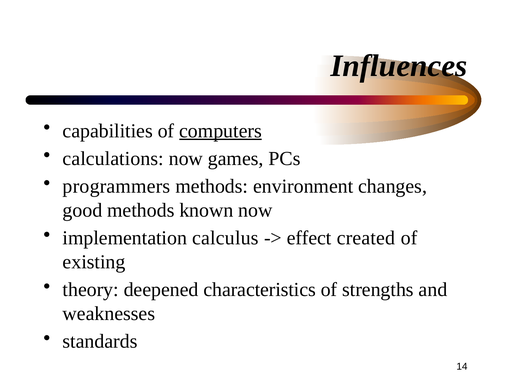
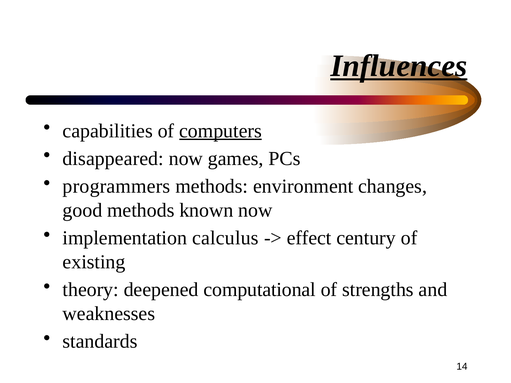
Influences underline: none -> present
calculations: calculations -> disappeared
created: created -> century
characteristics: characteristics -> computational
